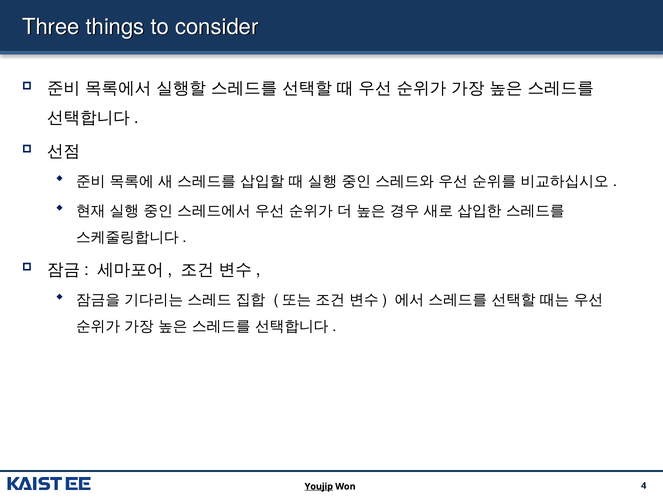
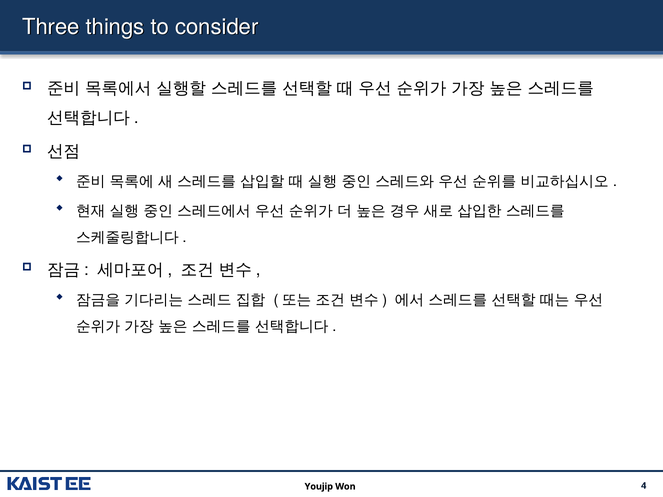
Youjip underline: present -> none
